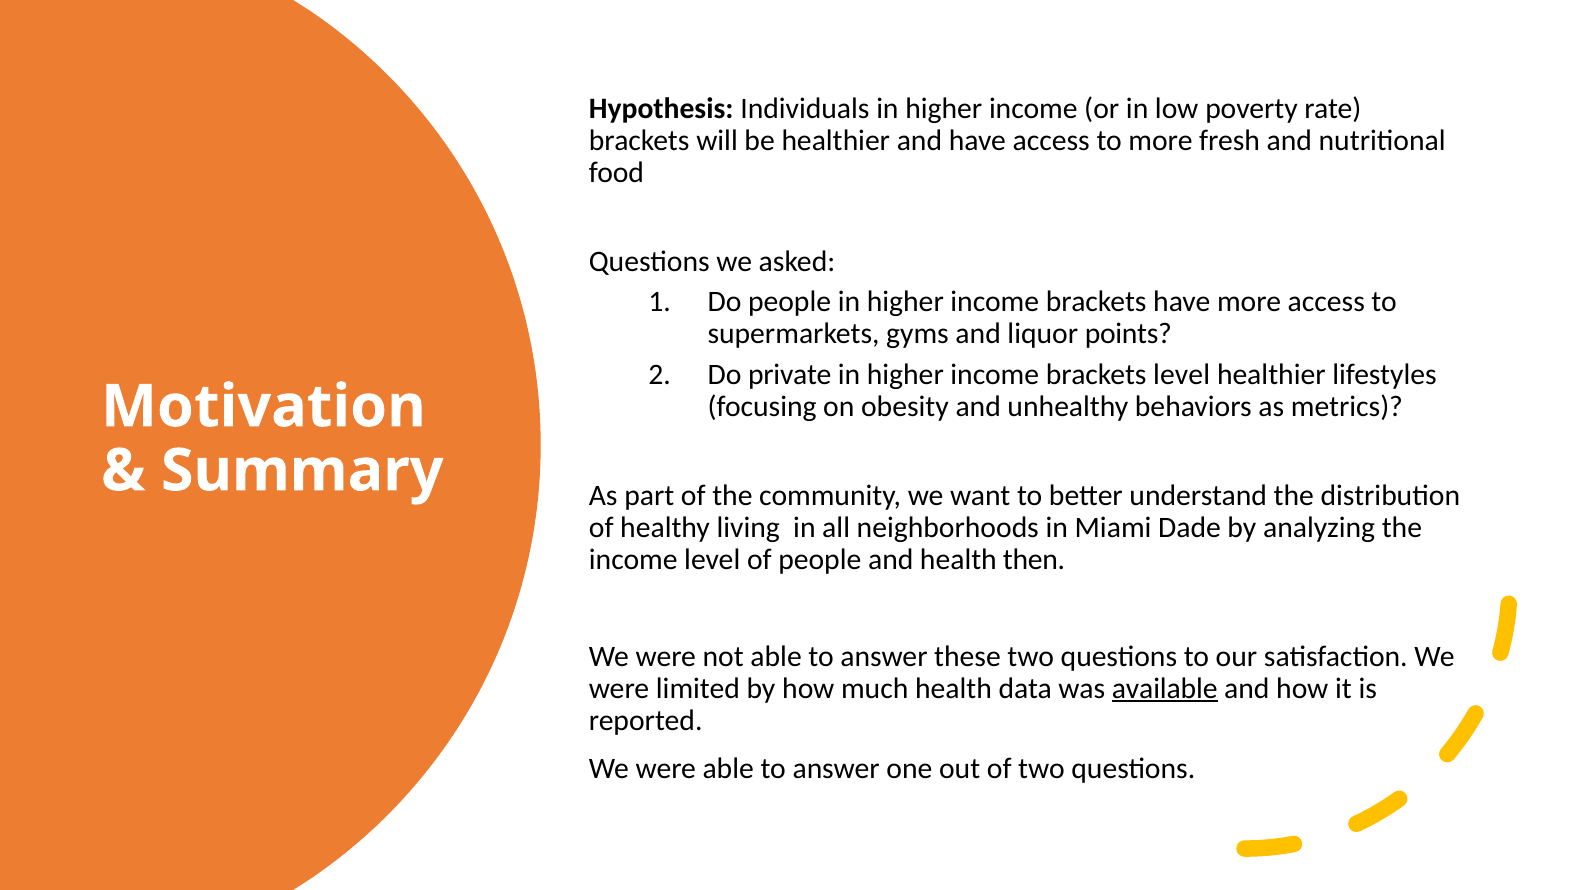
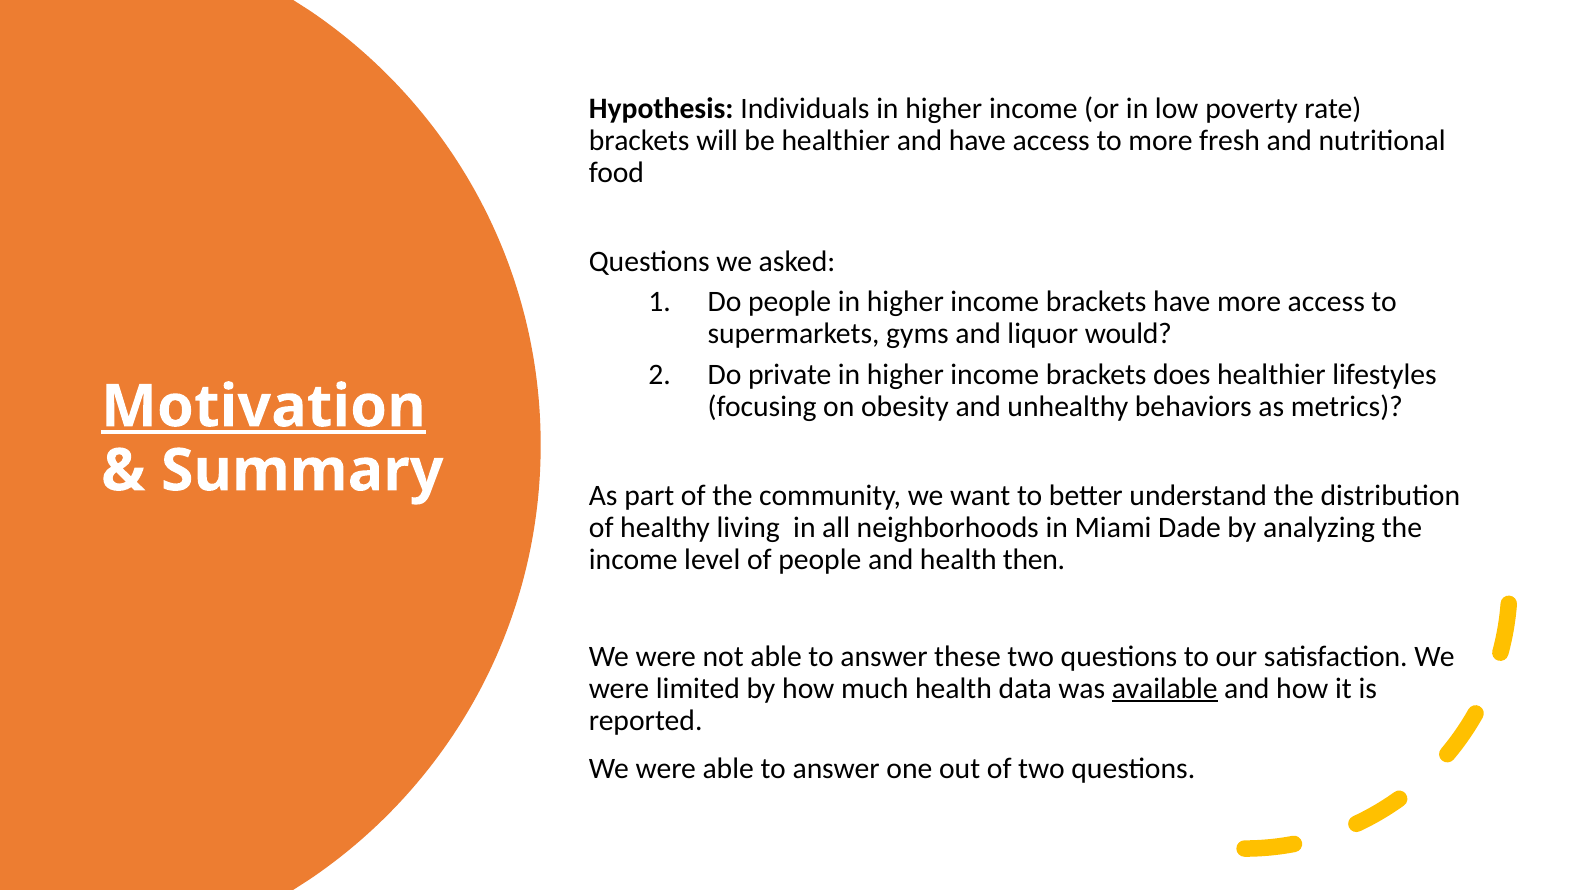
points: points -> would
brackets level: level -> does
Motivation underline: none -> present
